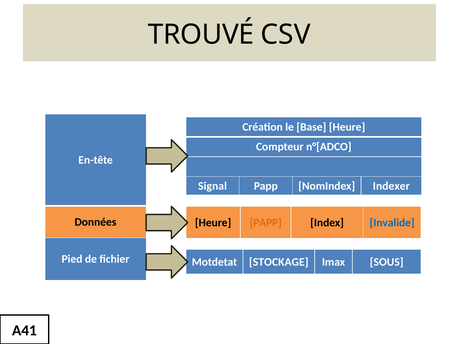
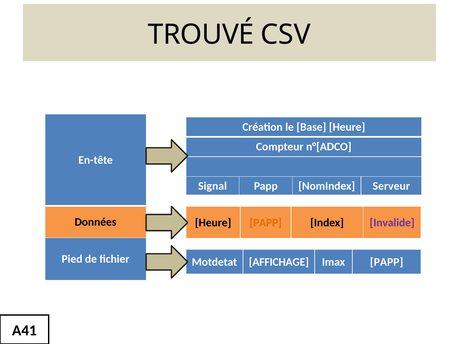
Indexer: Indexer -> Serveur
Invalide colour: blue -> purple
STOCKAGE: STOCKAGE -> AFFICHAGE
Imax SOUS: SOUS -> PAPP
